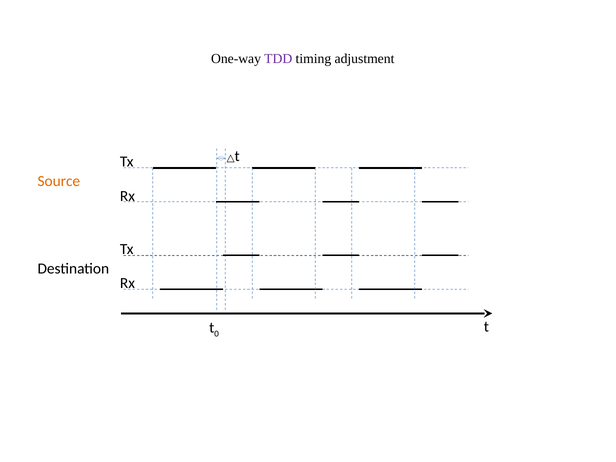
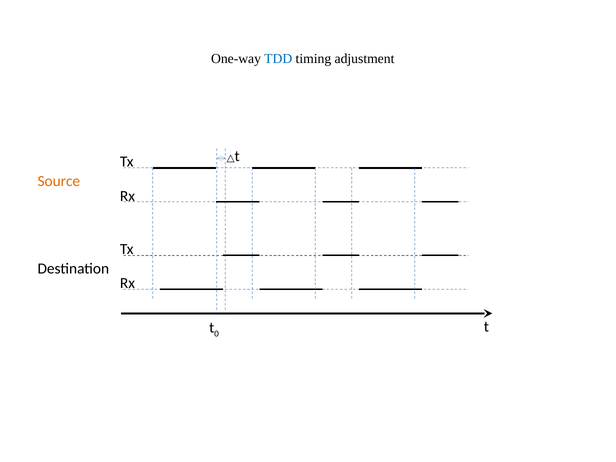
TDD colour: purple -> blue
